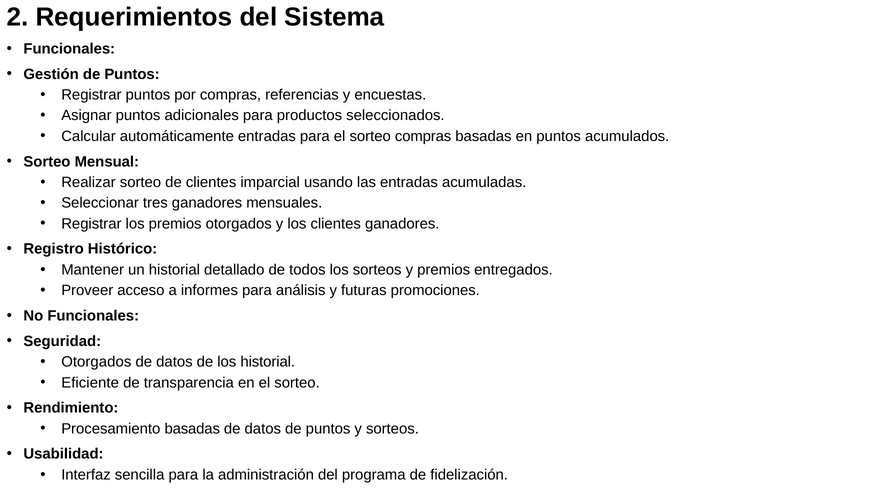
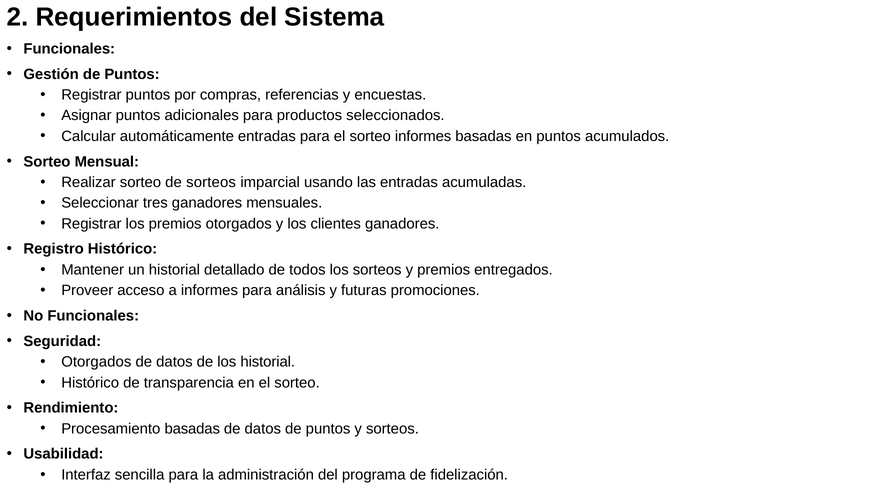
sorteo compras: compras -> informes
de clientes: clientes -> sorteos
Eficiente at (90, 383): Eficiente -> Histórico
